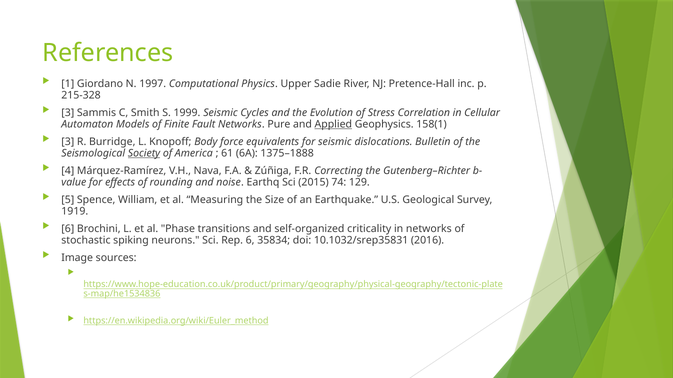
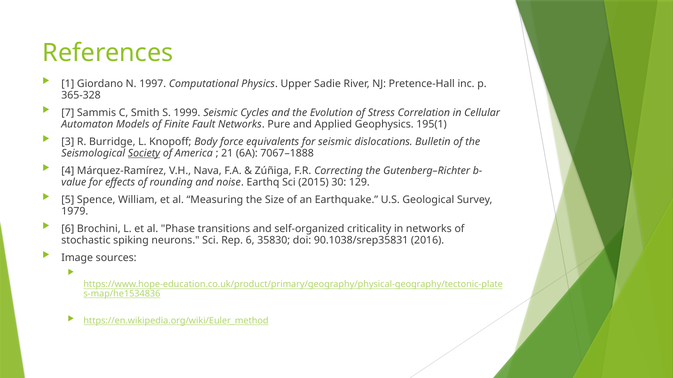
215-328: 215-328 -> 365-328
3 at (68, 113): 3 -> 7
Applied underline: present -> none
158(1: 158(1 -> 195(1
61: 61 -> 21
1375–1888: 1375–1888 -> 7067–1888
74: 74 -> 30
1919: 1919 -> 1979
35834: 35834 -> 35830
10.1032/srep35831: 10.1032/srep35831 -> 90.1038/srep35831
